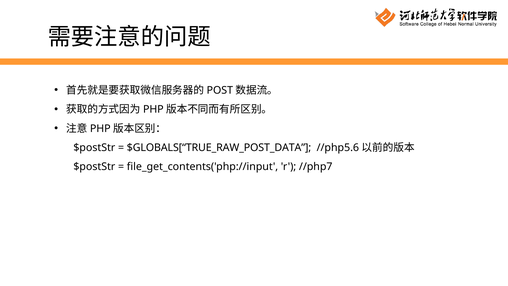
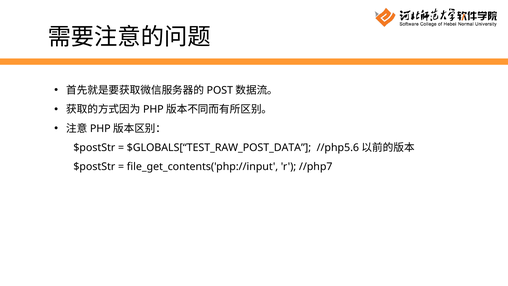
$GLOBALS[“TRUE_RAW_POST_DATA: $GLOBALS[“TRUE_RAW_POST_DATA -> $GLOBALS[“TEST_RAW_POST_DATA
